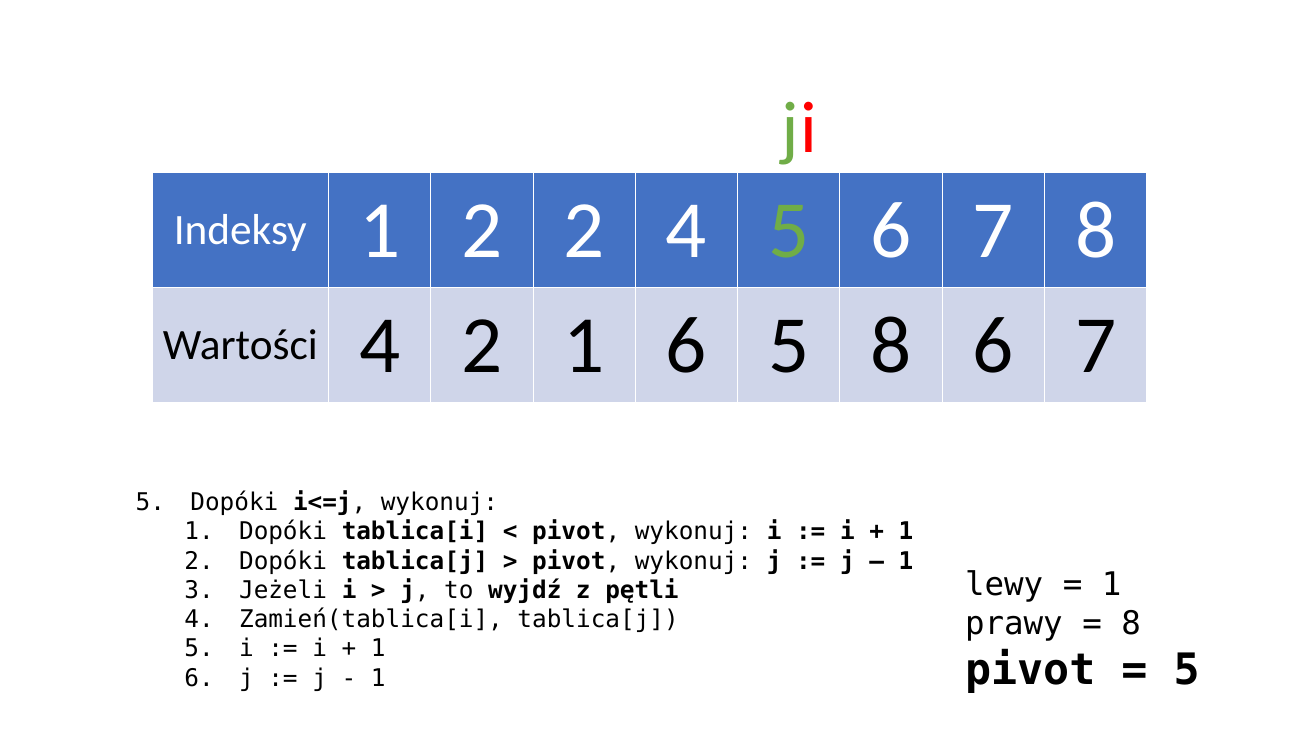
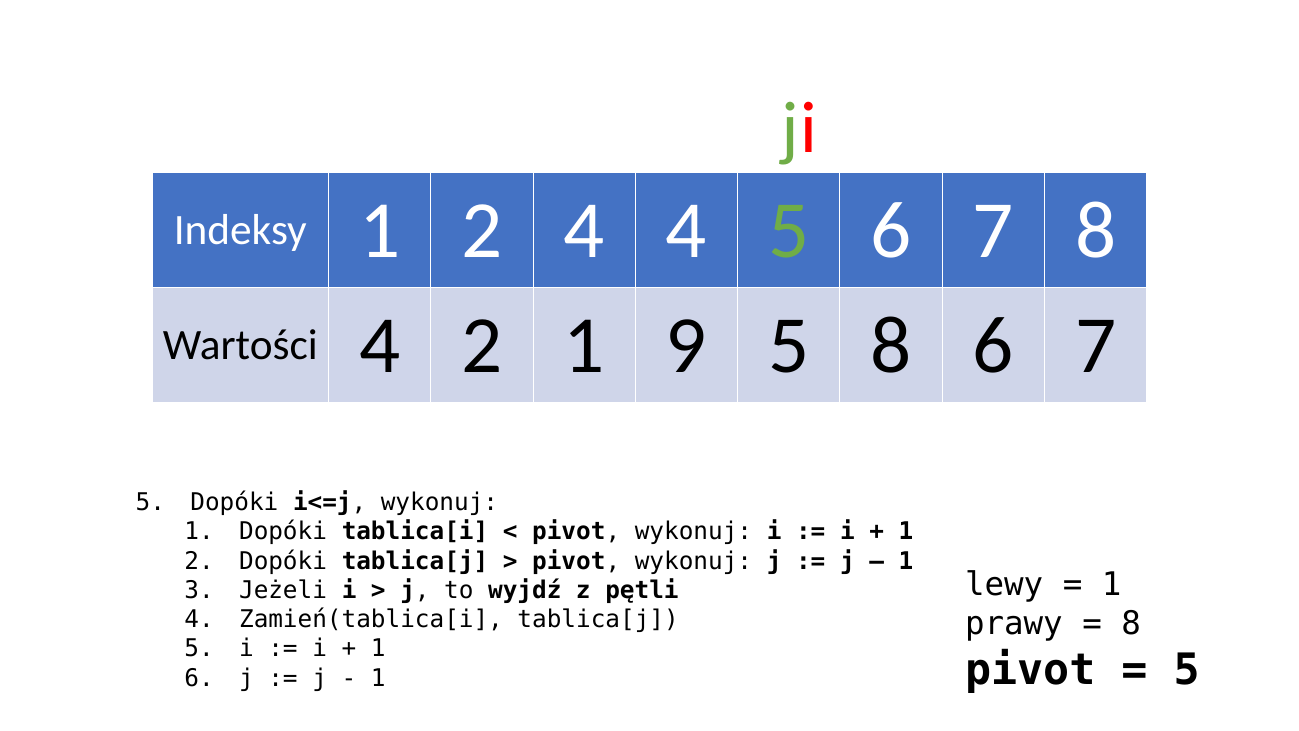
2 2: 2 -> 4
2 1 6: 6 -> 9
